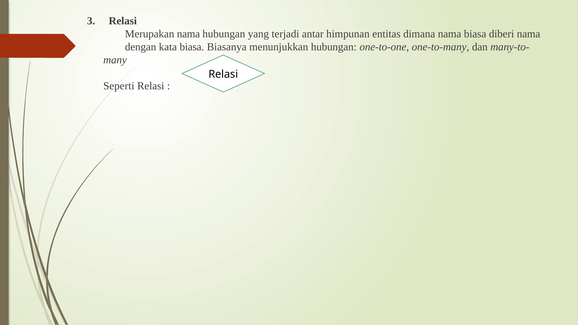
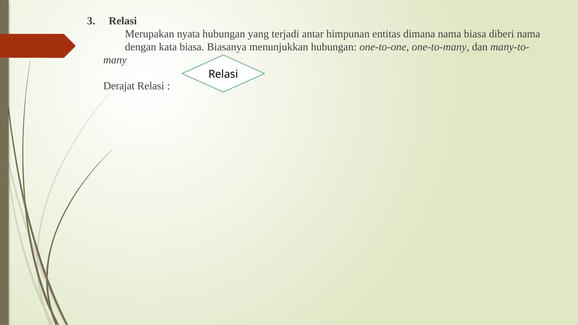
Merupakan nama: nama -> nyata
Seperti: Seperti -> Derajat
